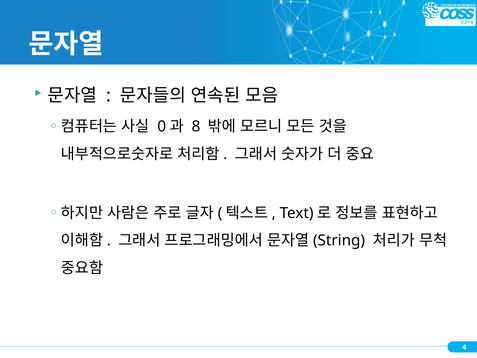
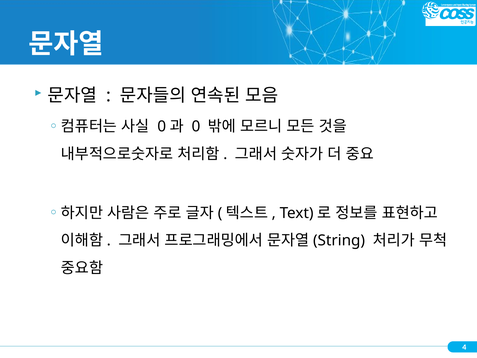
8 at (196, 127): 8 -> 0
